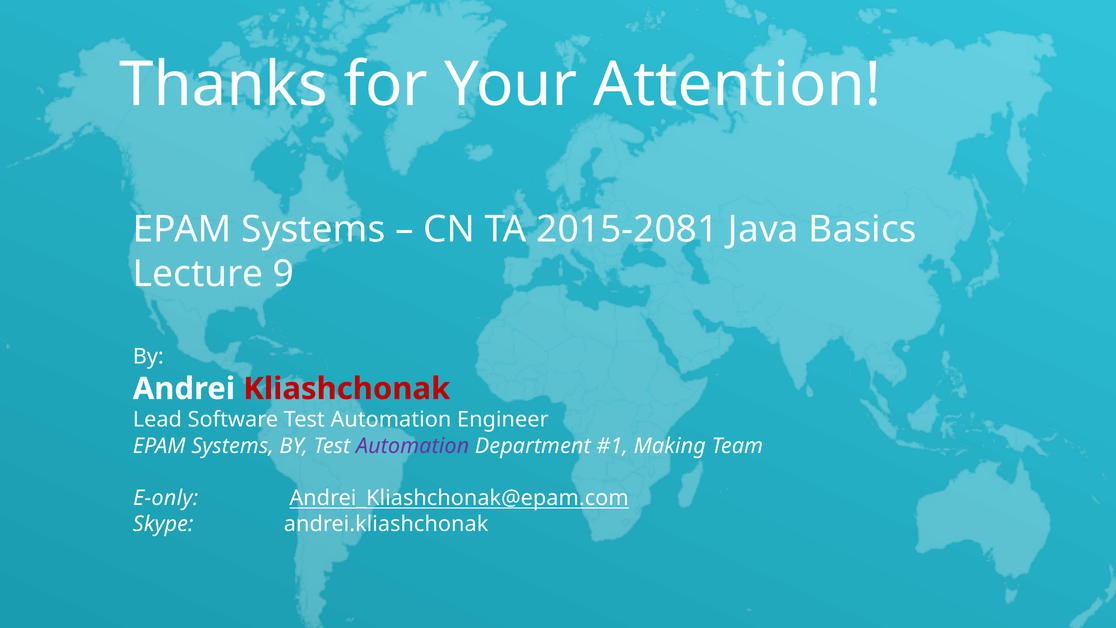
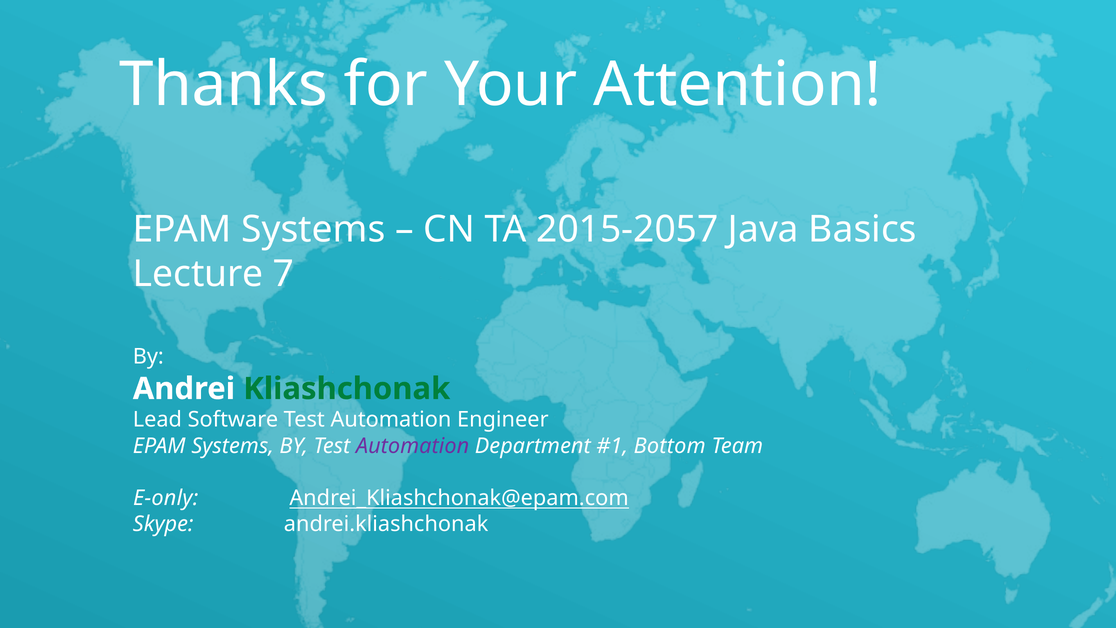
2015-2081: 2015-2081 -> 2015-2057
9: 9 -> 7
Kliashchonak colour: red -> green
Making: Making -> Bottom
